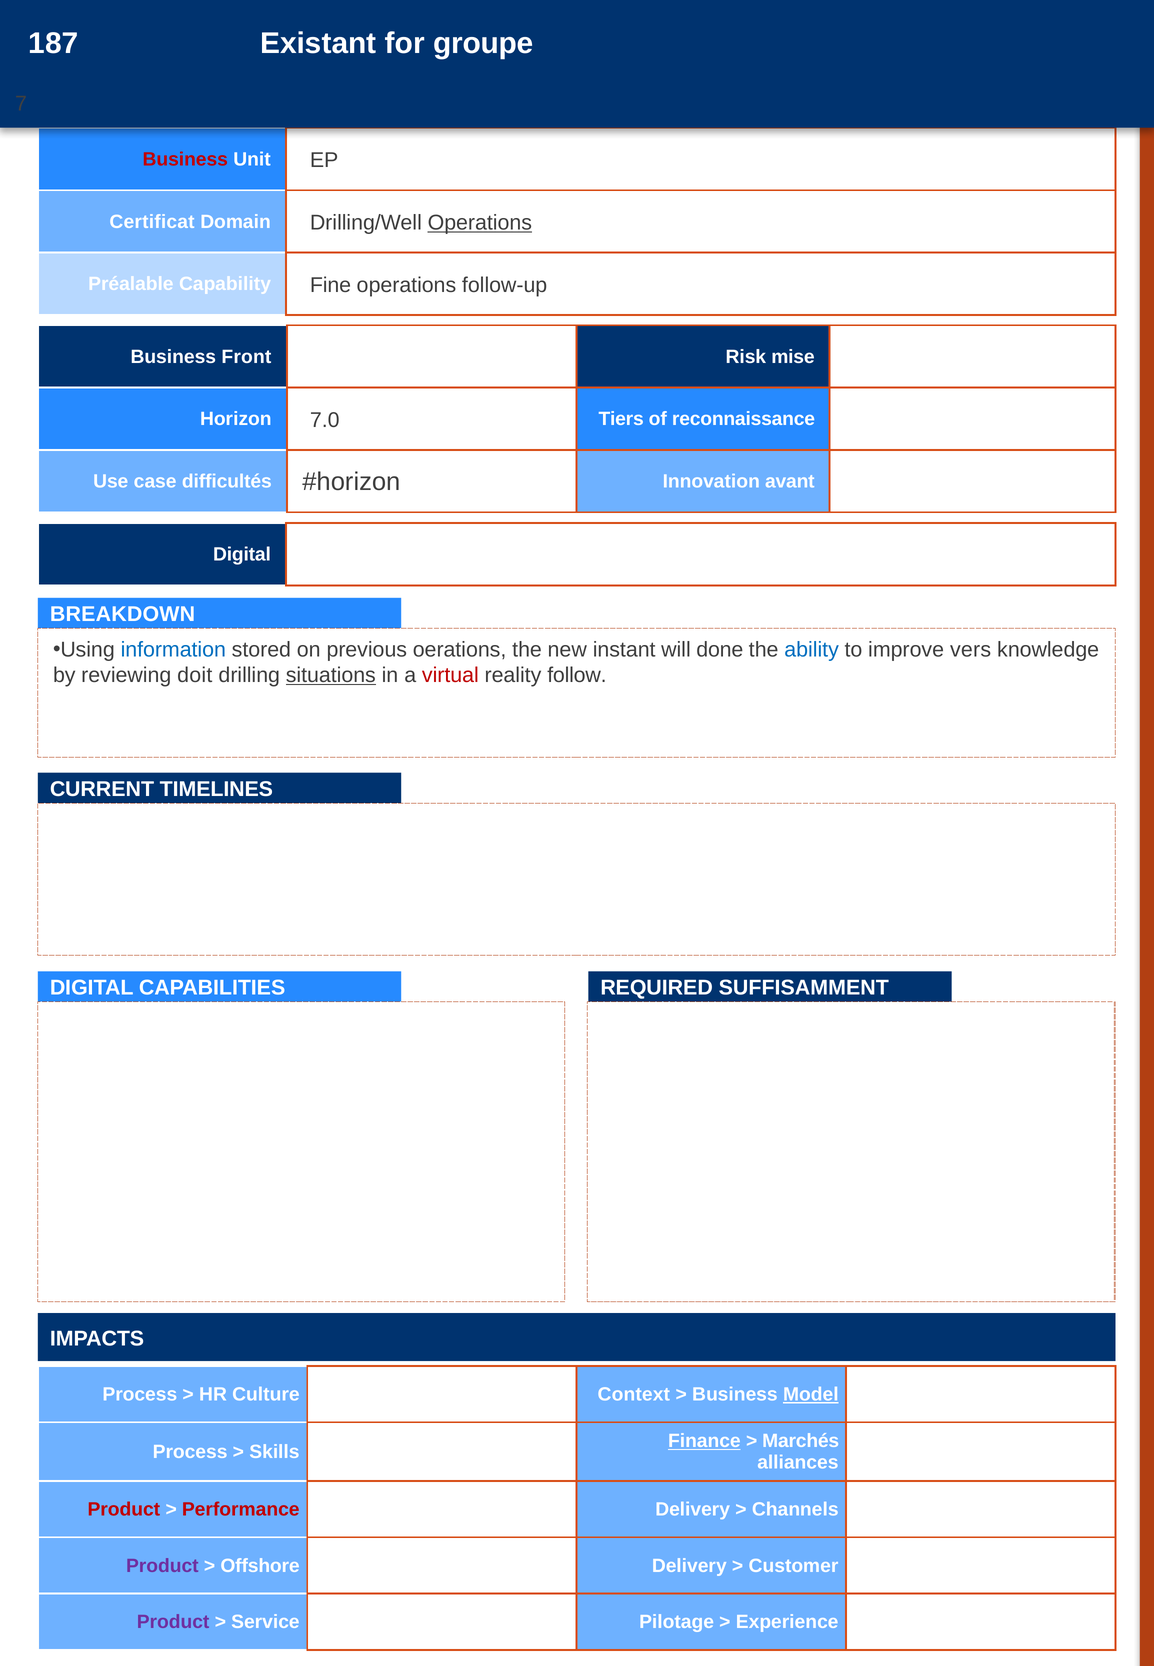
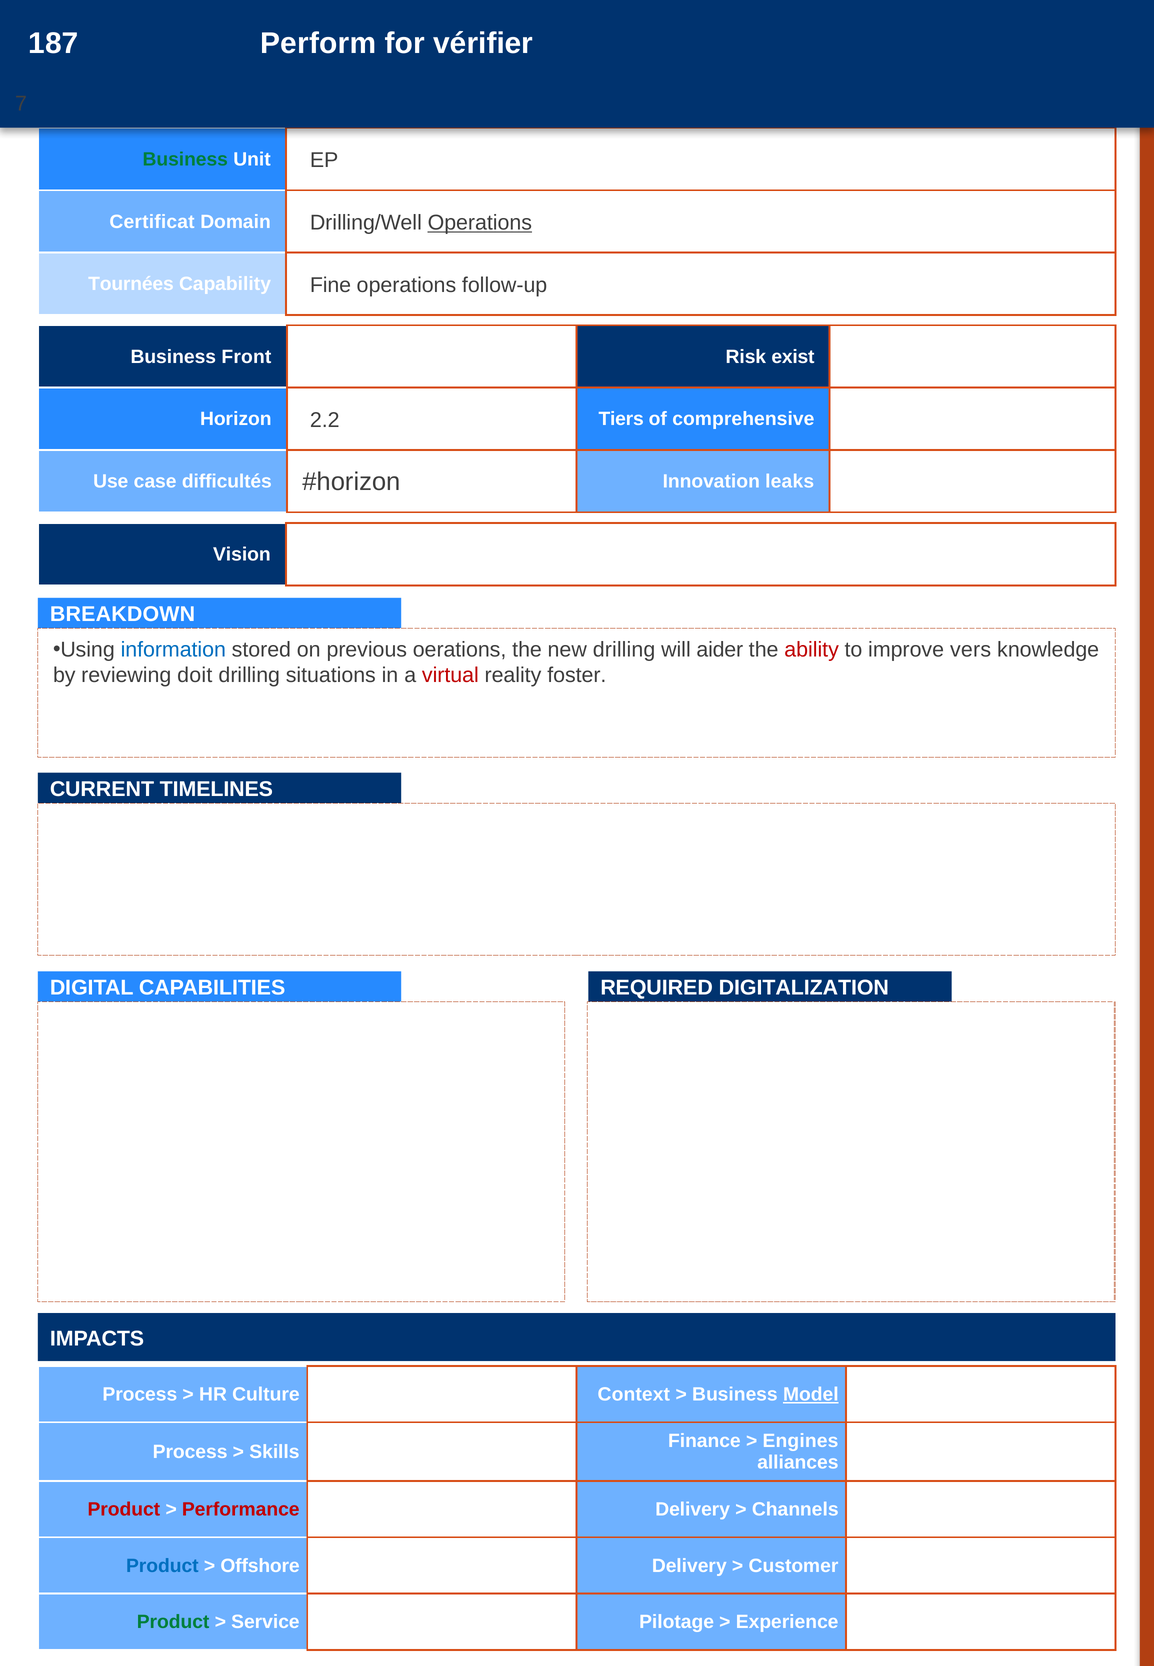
Existant: Existant -> Perform
groupe: groupe -> vérifier
Business at (185, 159) colour: red -> green
Préalable: Préalable -> Tournées
mise: mise -> exist
reconnaissance: reconnaissance -> comprehensive
7.0: 7.0 -> 2.2
avant: avant -> leaks
Digital at (242, 555): Digital -> Vision
new instant: instant -> drilling
done: done -> aider
ability colour: blue -> red
situations underline: present -> none
follow: follow -> foster
SUFFISAMMENT: SUFFISAMMENT -> DIGITALIZATION
Finance underline: present -> none
Marchés: Marchés -> Engines
Product at (162, 1567) colour: purple -> blue
Product at (173, 1623) colour: purple -> green
